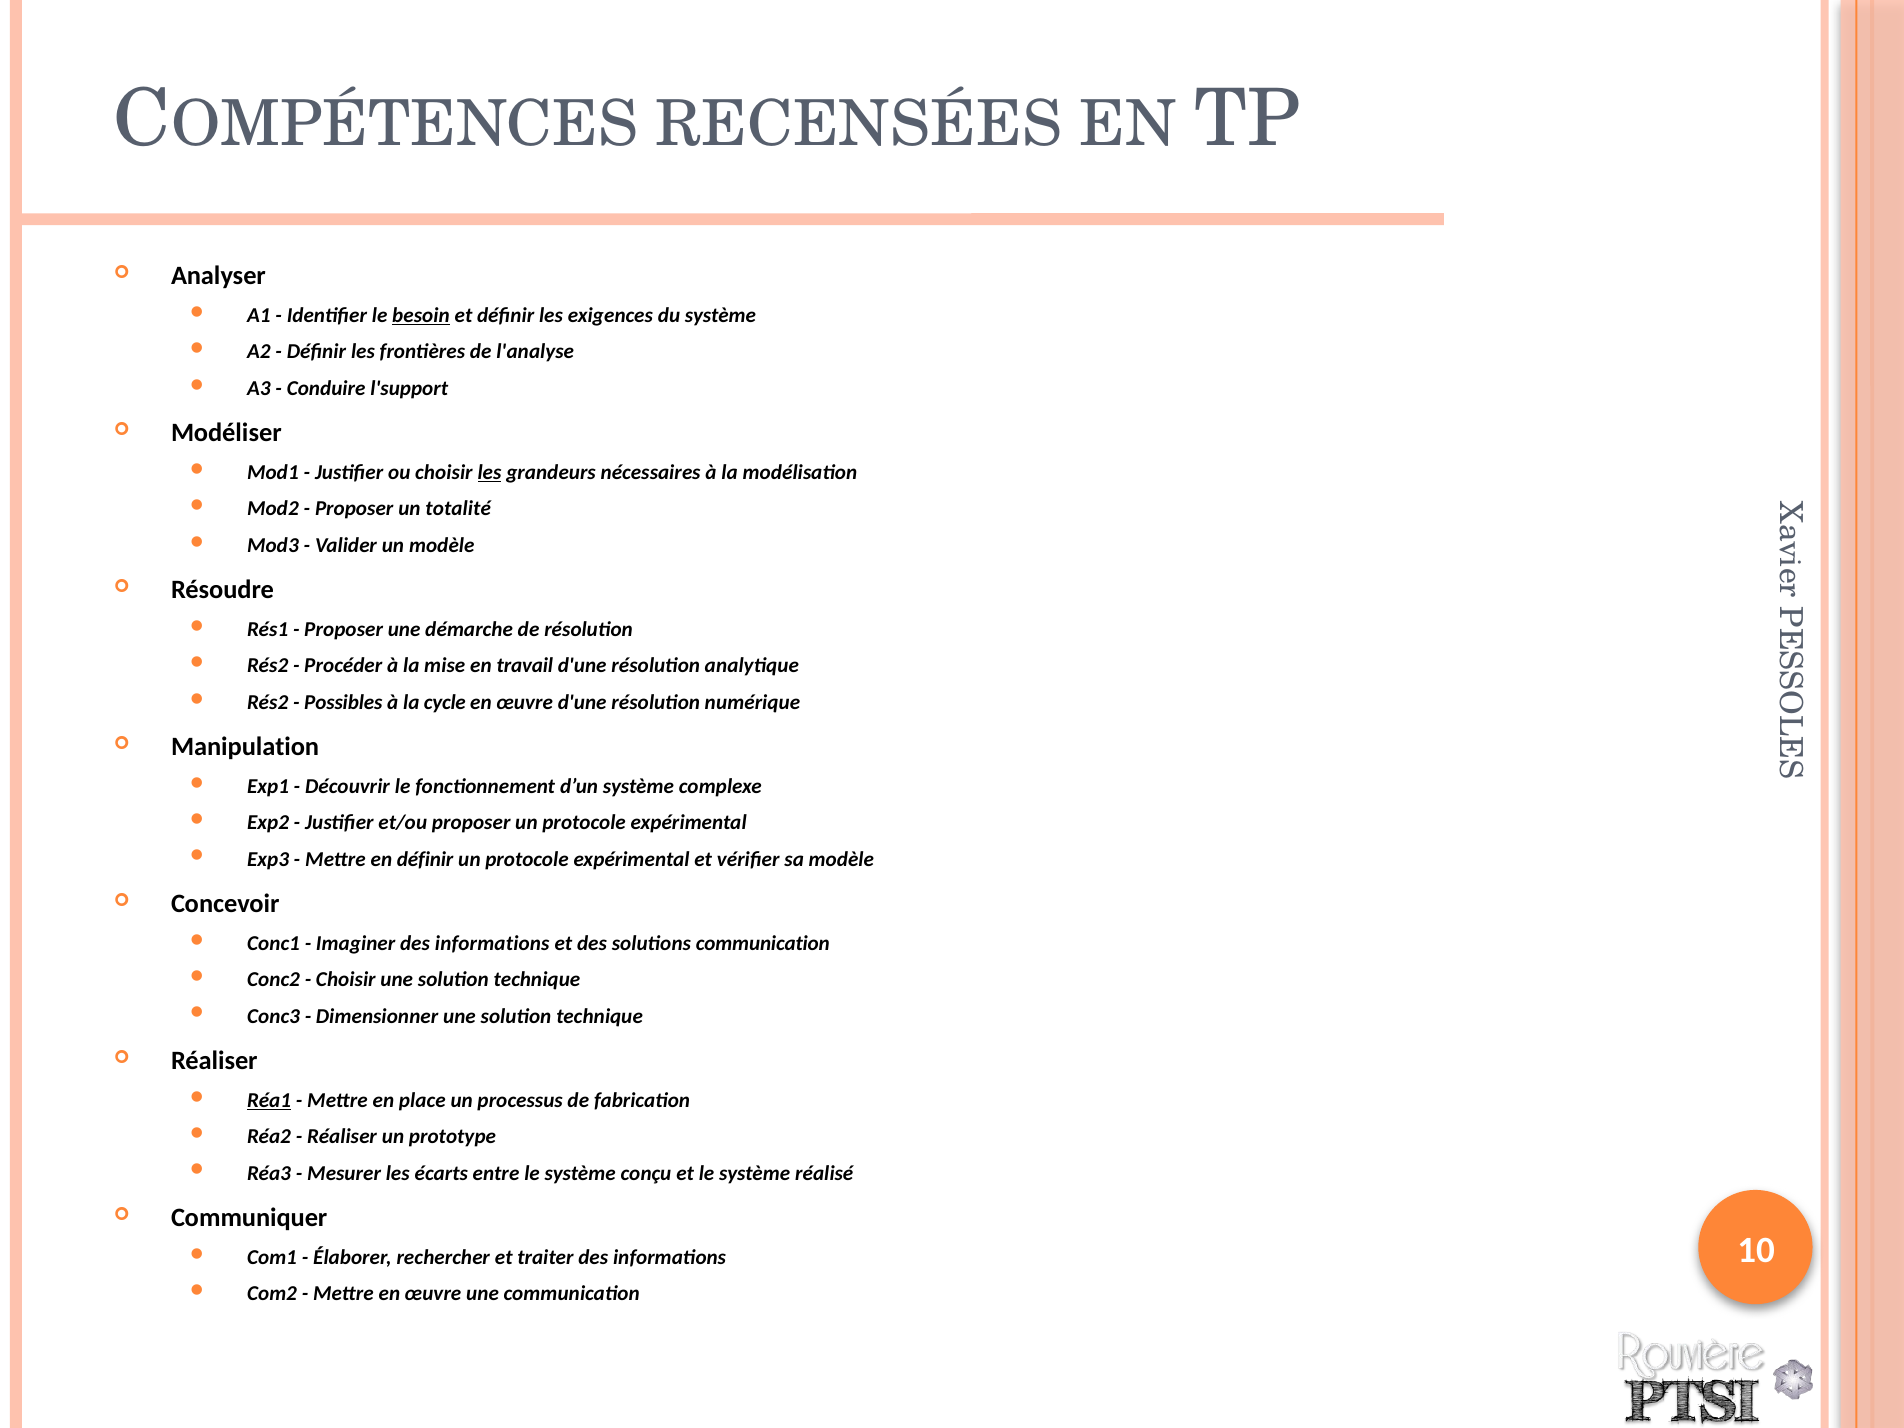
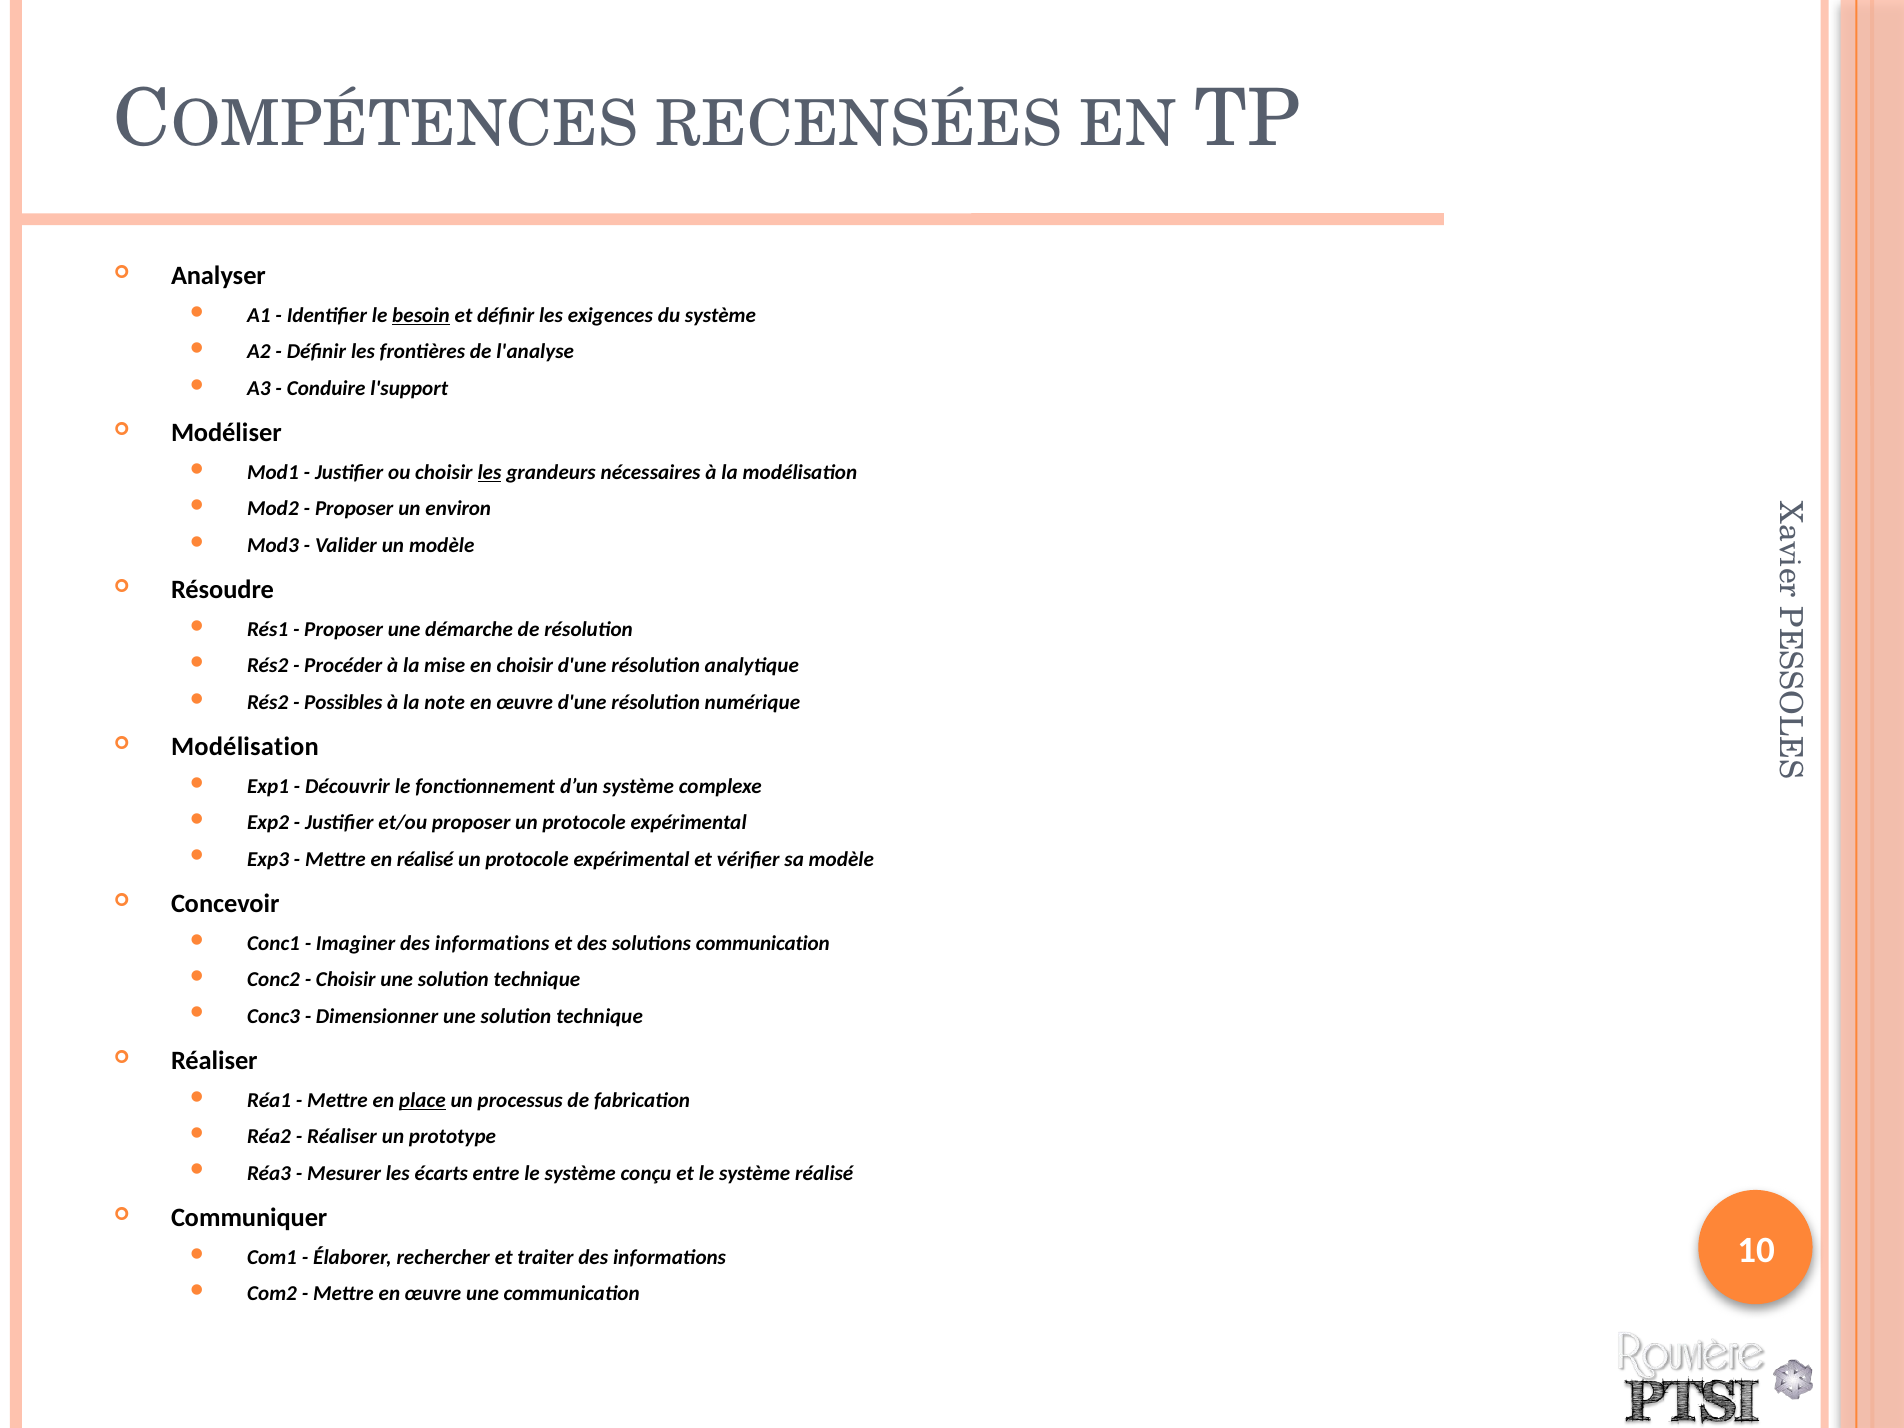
totalité: totalité -> environ
en travail: travail -> choisir
cycle: cycle -> note
Manipulation at (245, 747): Manipulation -> Modélisation
en définir: définir -> réalisé
Réa1 underline: present -> none
place underline: none -> present
